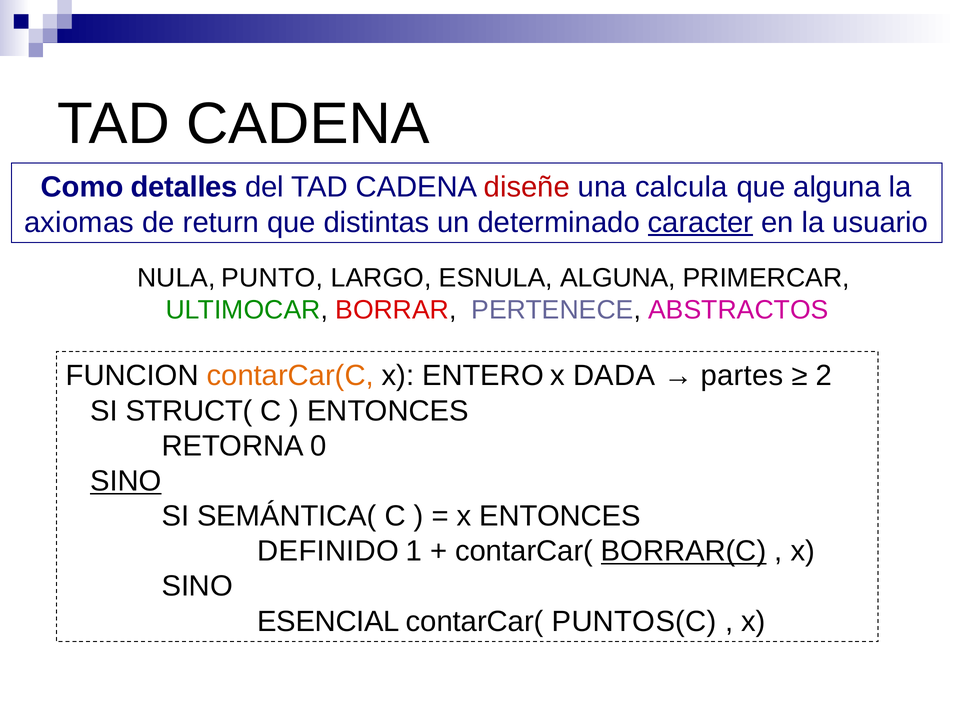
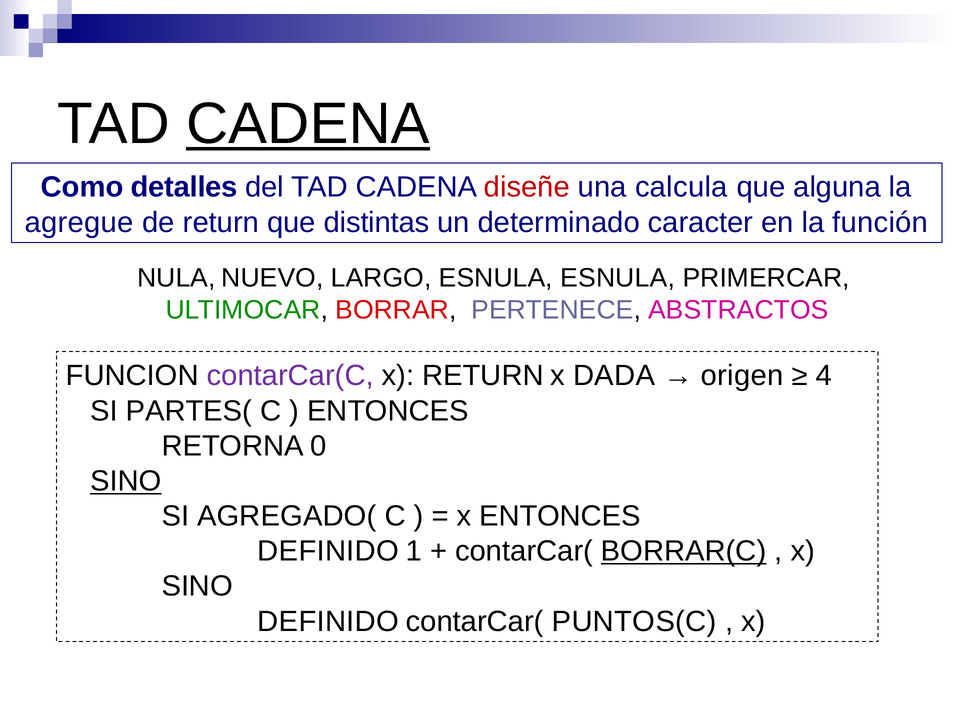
CADENA at (308, 124) underline: none -> present
axiomas: axiomas -> agregue
caracter underline: present -> none
usuario: usuario -> función
PUNTO: PUNTO -> NUEVO
ESNULA ALGUNA: ALGUNA -> ESNULA
contarCar(C colour: orange -> purple
x ENTERO: ENTERO -> RETURN
partes: partes -> origen
2: 2 -> 4
STRUCT(: STRUCT( -> PARTES(
SEMÁNTICA(: SEMÁNTICA( -> AGREGADO(
ESENCIAL at (328, 621): ESENCIAL -> DEFINIDO
